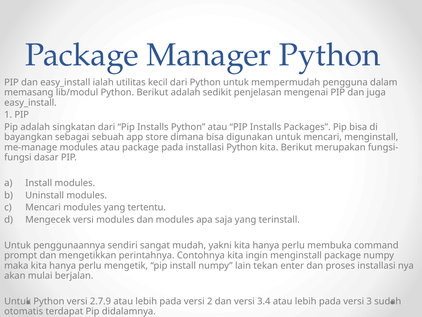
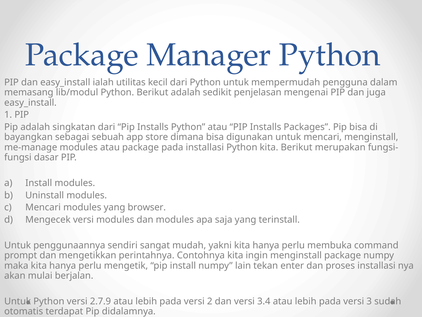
tertentu: tertentu -> browser
